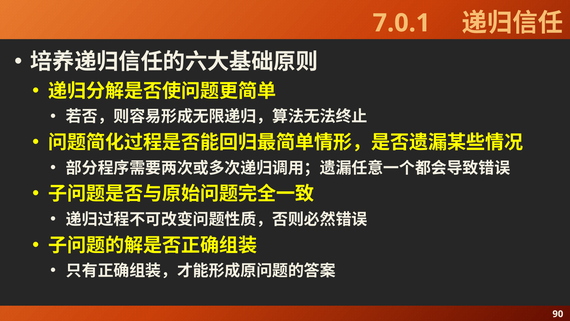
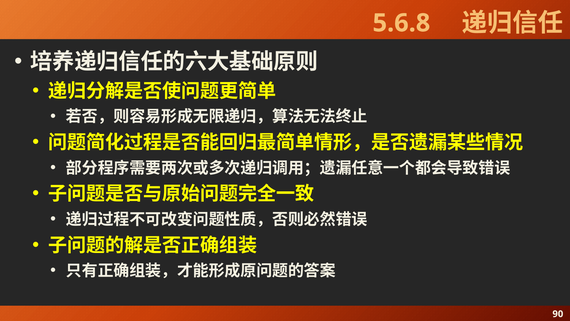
7.0.1: 7.0.1 -> 5.6.8
